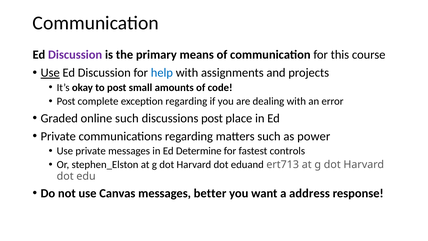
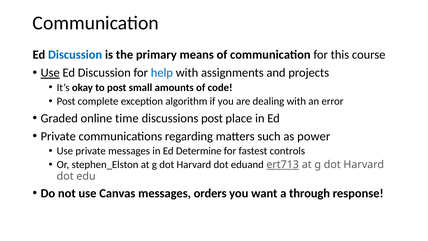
Discussion at (75, 55) colour: purple -> blue
exception regarding: regarding -> algorithm
online such: such -> time
ert713 underline: none -> present
better: better -> orders
address: address -> through
